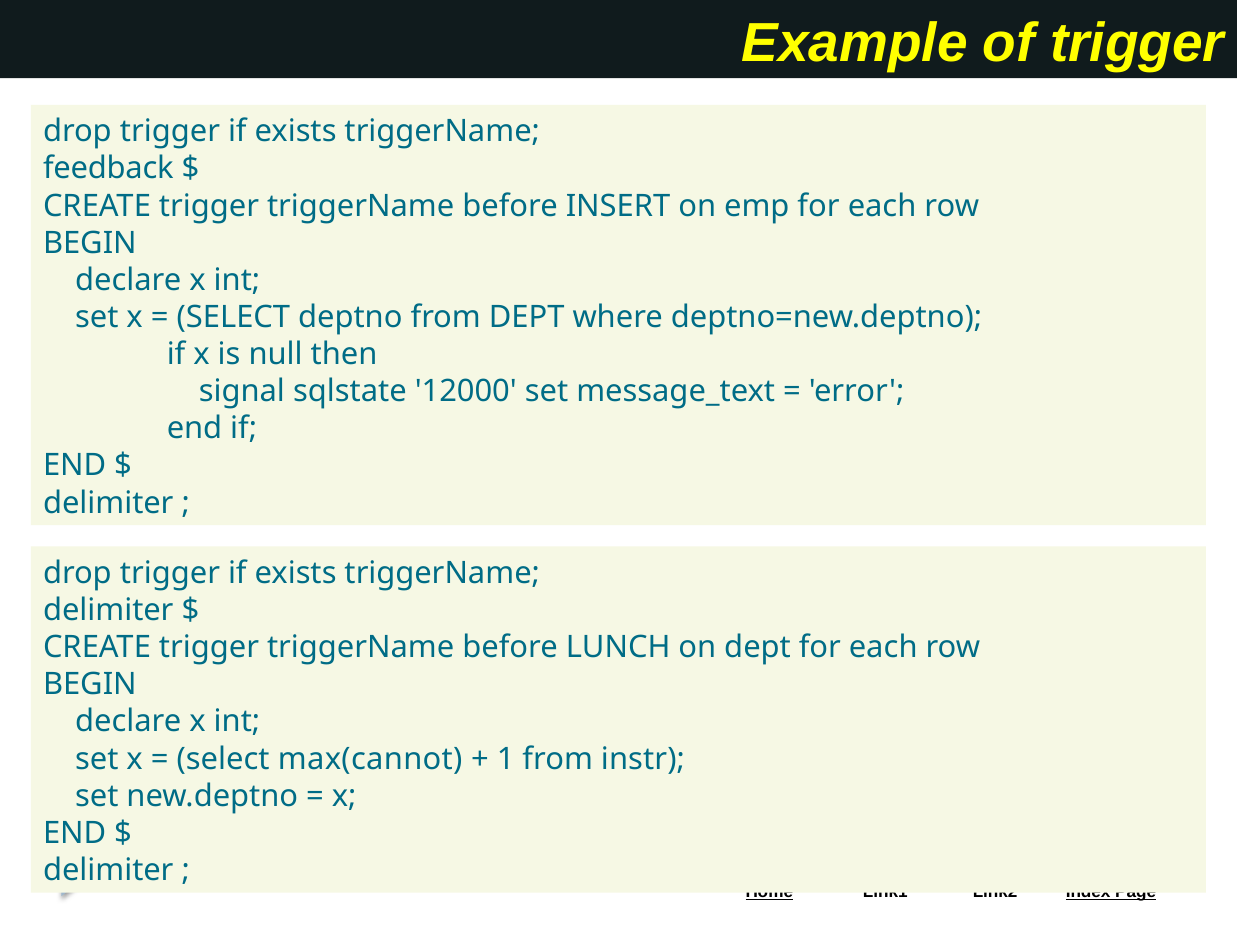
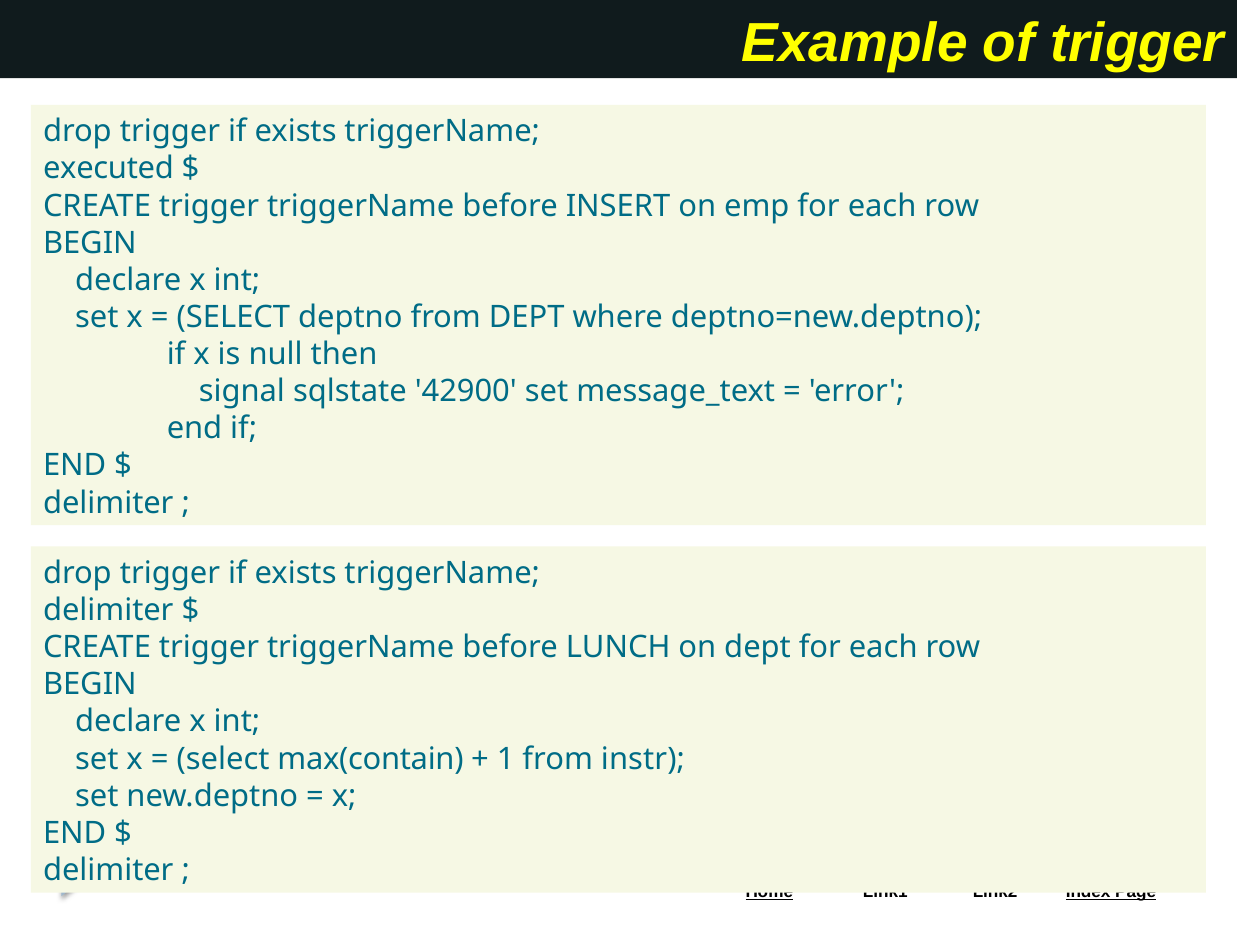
feedback: feedback -> executed
12000: 12000 -> 42900
max(cannot: max(cannot -> max(contain
